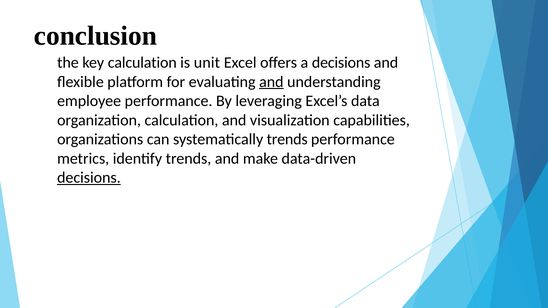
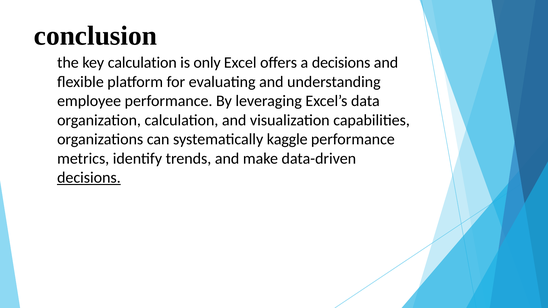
unit: unit -> only
and at (271, 82) underline: present -> none
systematically trends: trends -> kaggle
